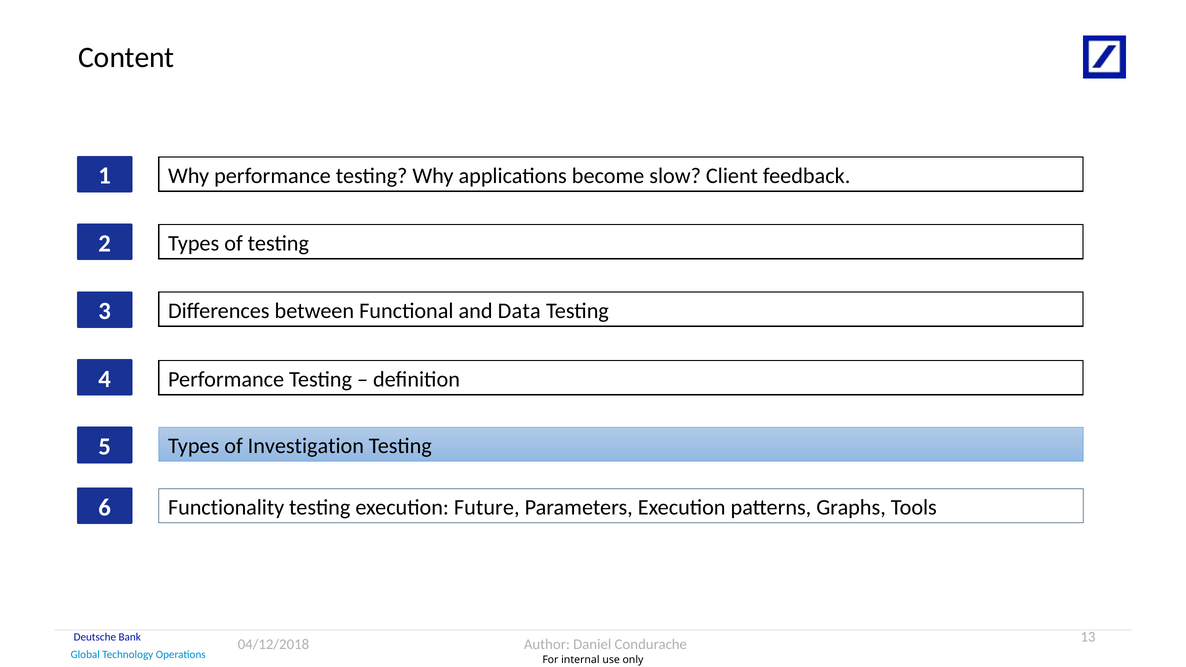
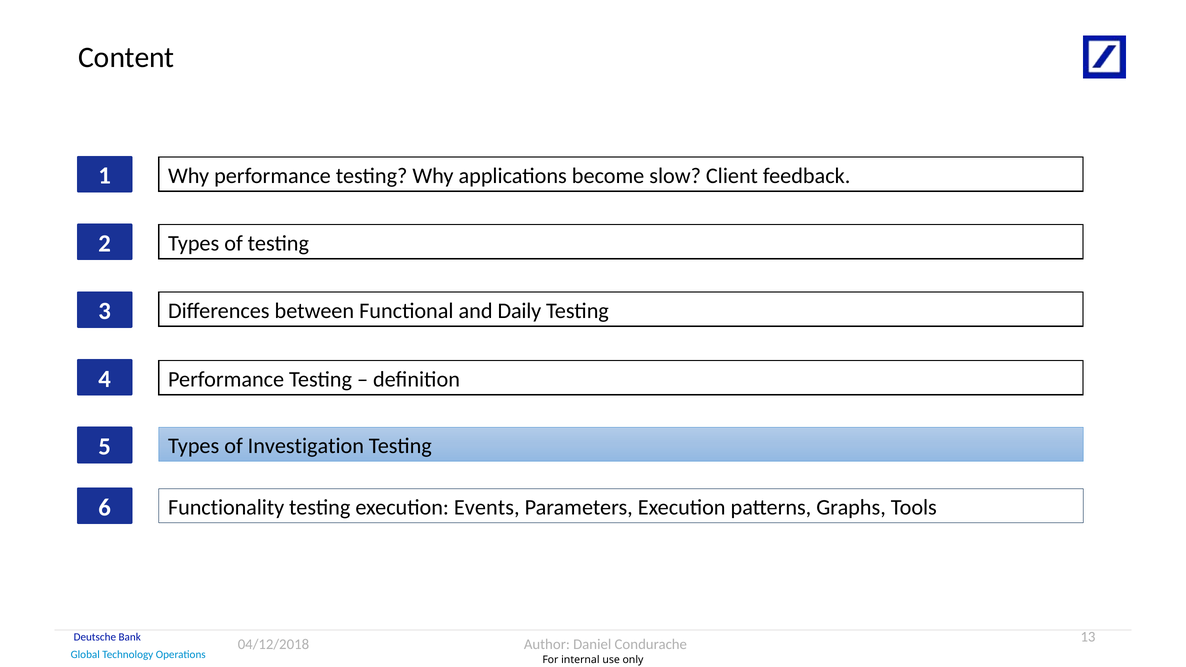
Data: Data -> Daily
Future: Future -> Events
